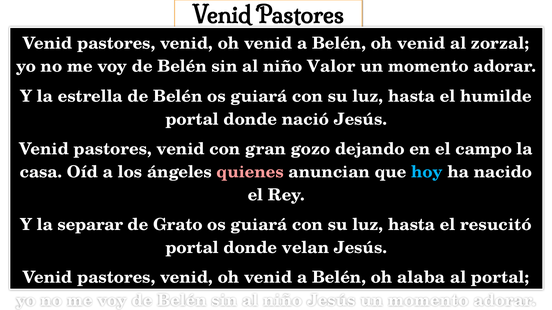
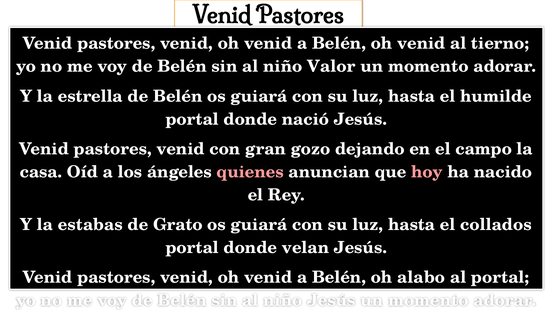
zorzal: zorzal -> tierno
hoy colour: light blue -> pink
separar: separar -> estabas
resucitó: resucitó -> collados
alaba: alaba -> alabo
